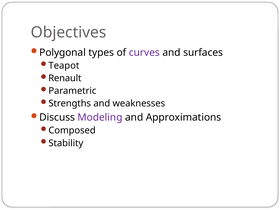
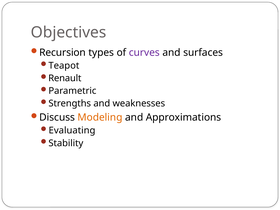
Polygonal: Polygonal -> Recursion
Modeling colour: purple -> orange
Composed: Composed -> Evaluating
